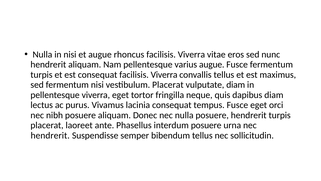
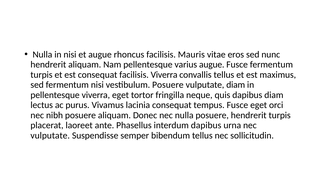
rhoncus facilisis Viverra: Viverra -> Mauris
vestibulum Placerat: Placerat -> Posuere
interdum posuere: posuere -> dapibus
hendrerit at (50, 135): hendrerit -> vulputate
